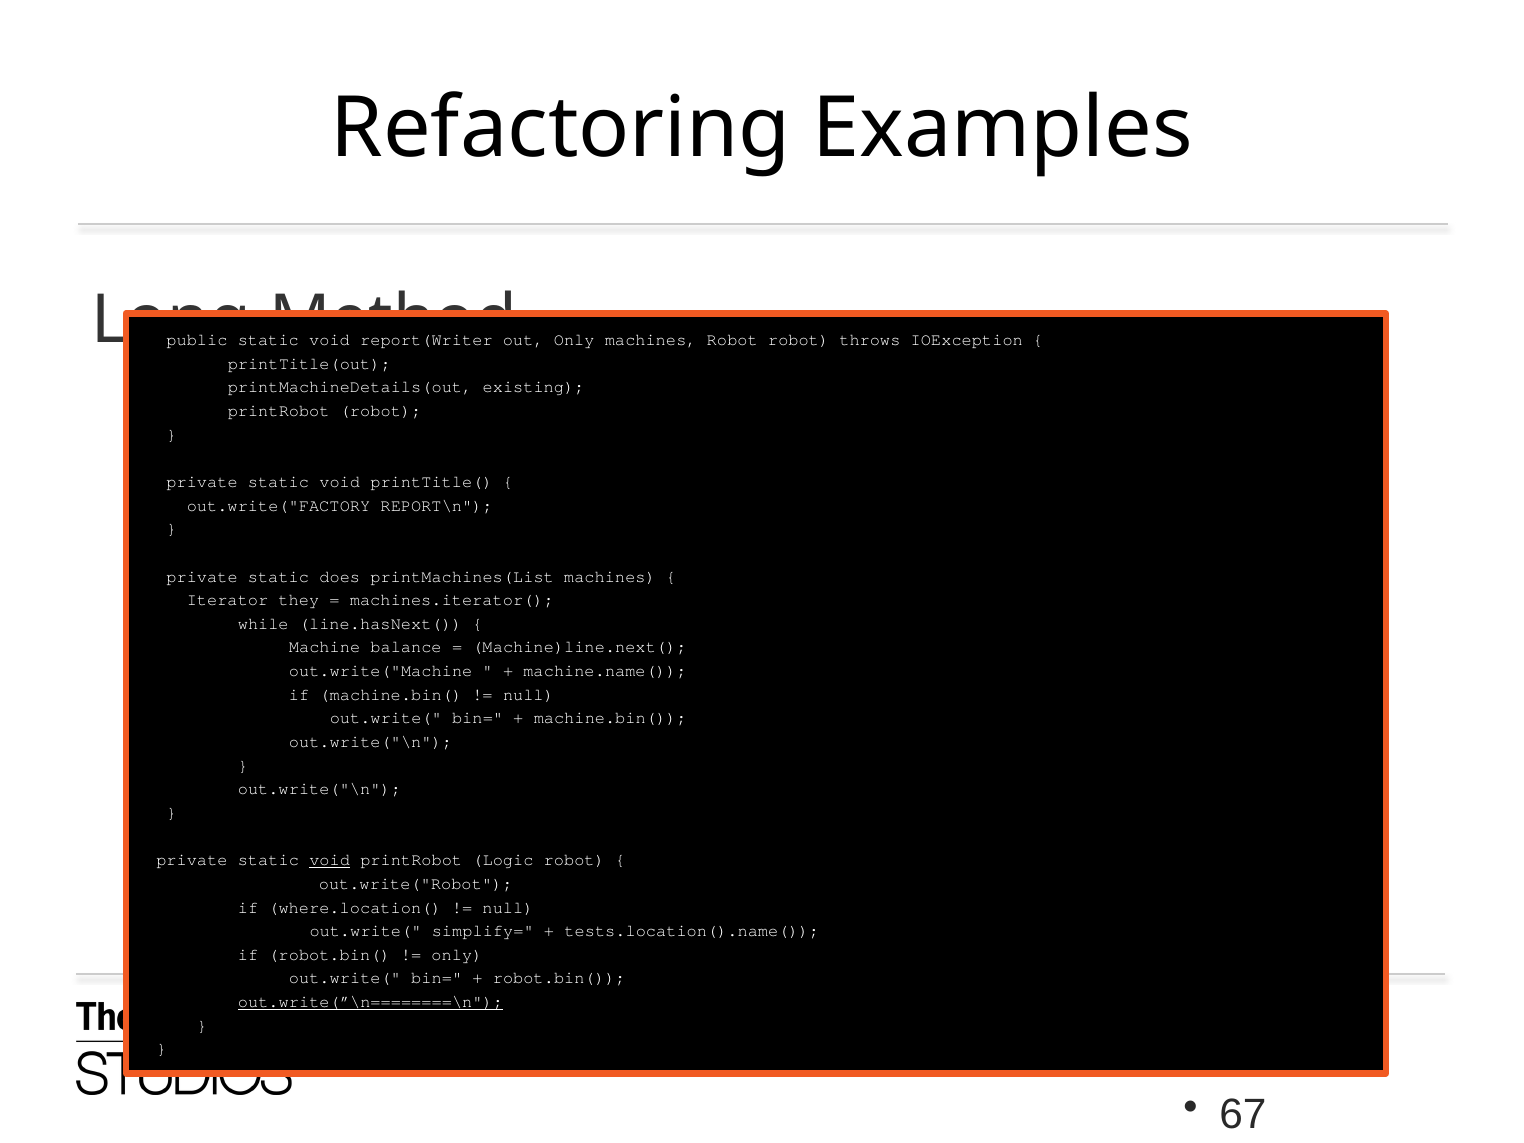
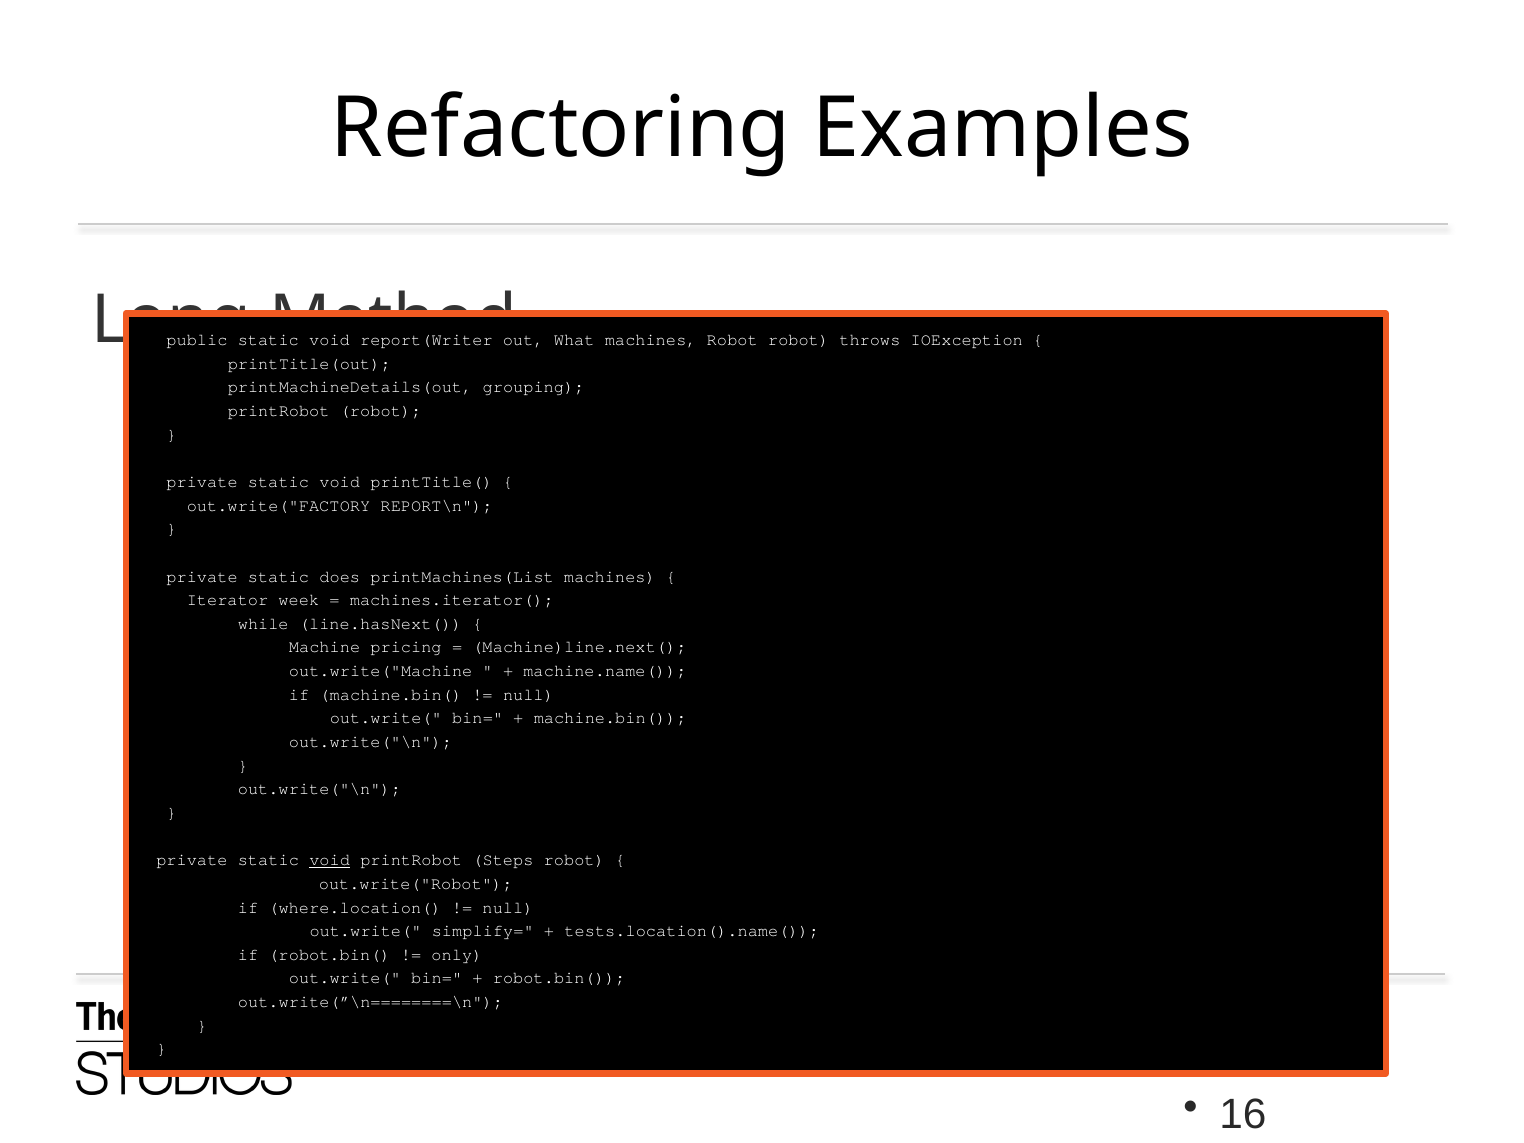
Only at (574, 340): Only -> What
existing: existing -> grouping
they: they -> week
balance: balance -> pricing
Logic: Logic -> Steps
out.write(”\n========\n underline: present -> none
67: 67 -> 16
